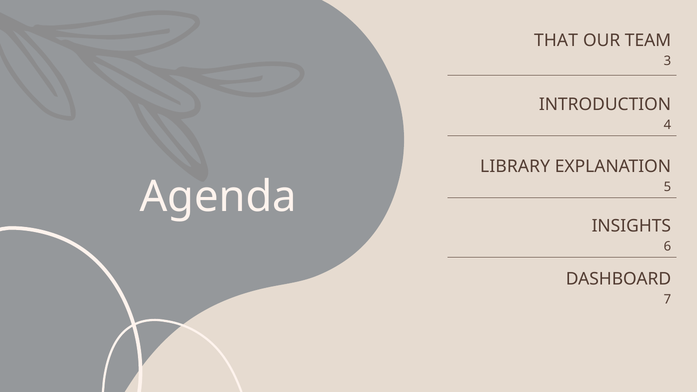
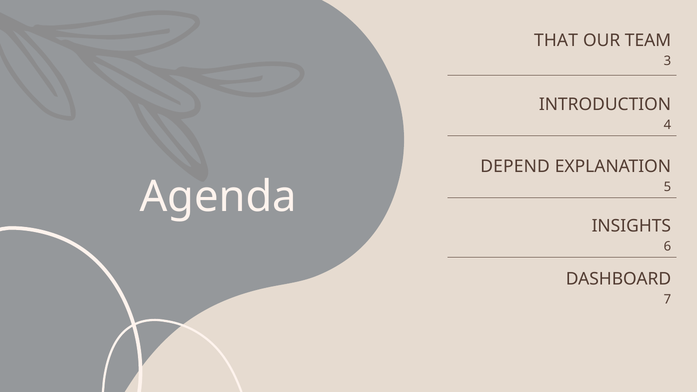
LIBRARY: LIBRARY -> DEPEND
